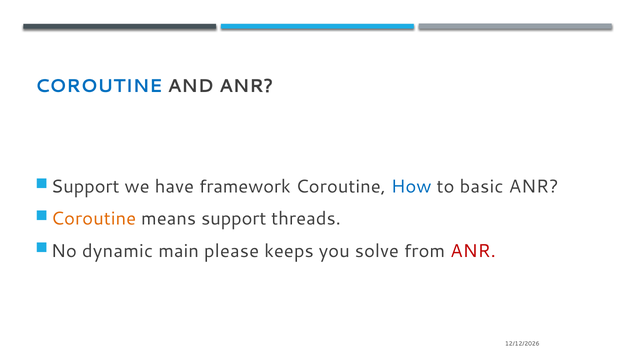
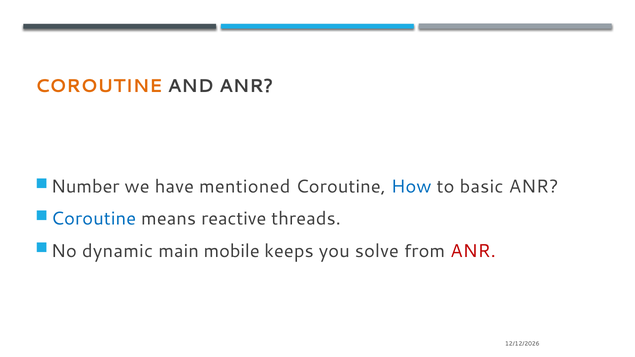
COROUTINE at (99, 86) colour: blue -> orange
Support at (85, 187): Support -> Number
framework: framework -> mentioned
Coroutine at (94, 219) colour: orange -> blue
means support: support -> reactive
please: please -> mobile
